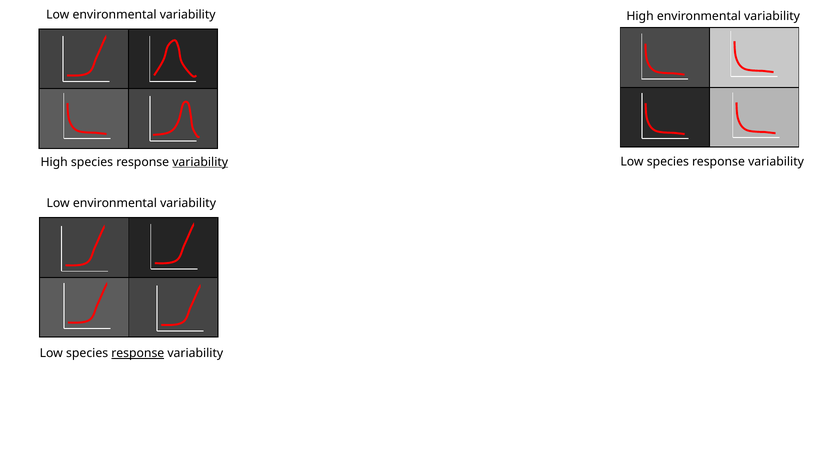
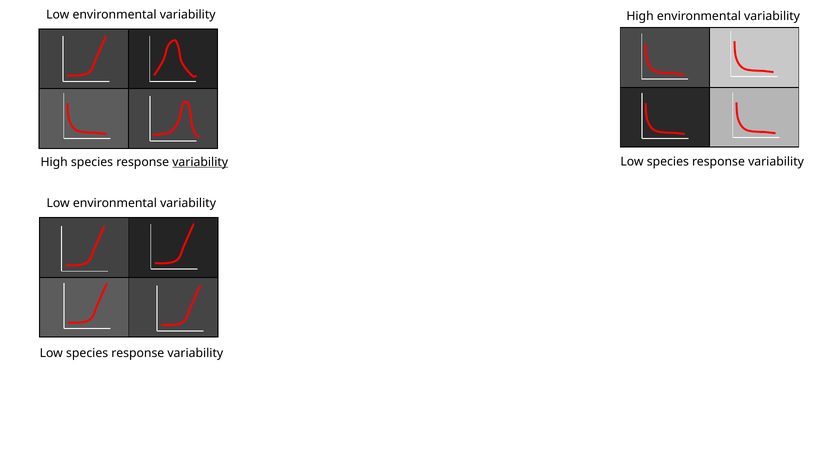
response at (138, 353) underline: present -> none
